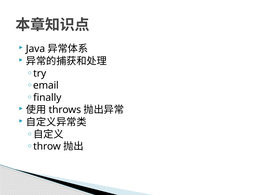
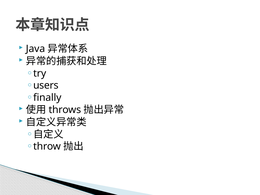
email: email -> users
